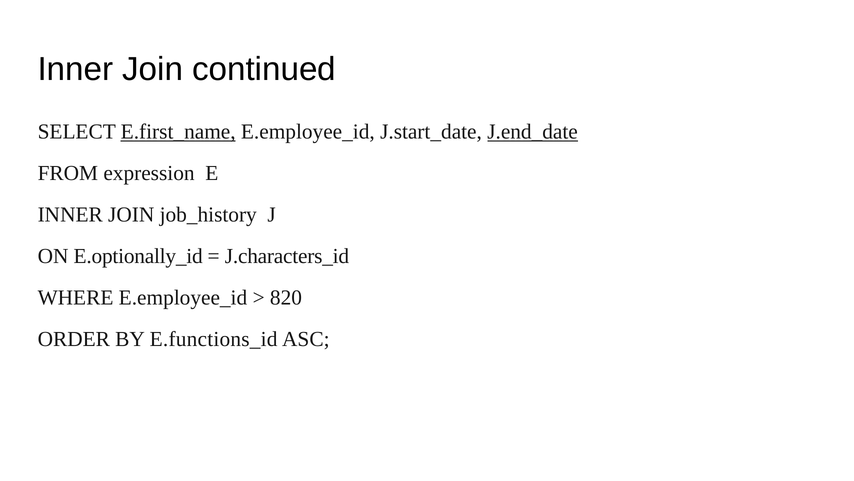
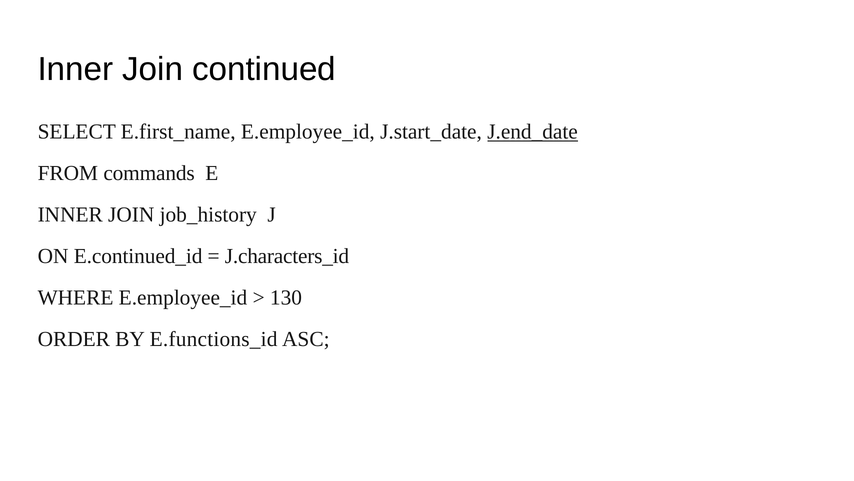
E.first_name underline: present -> none
expression: expression -> commands
E.optionally_id: E.optionally_id -> E.continued_id
820: 820 -> 130
